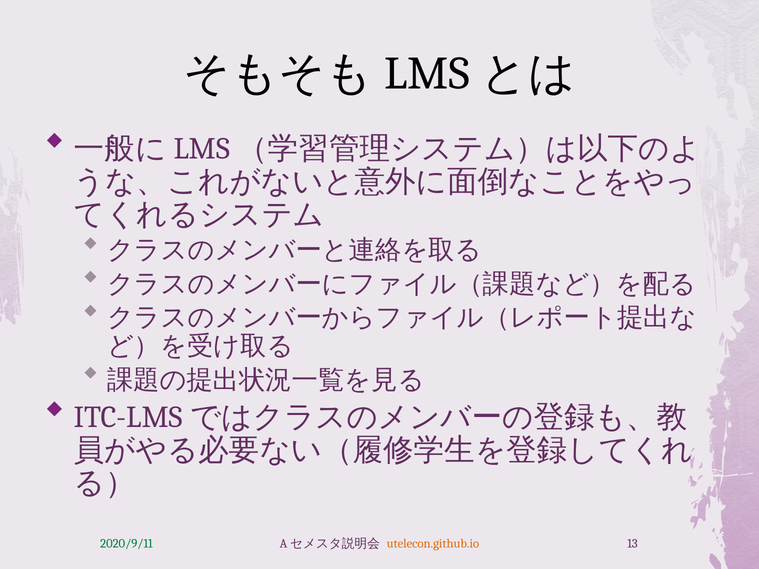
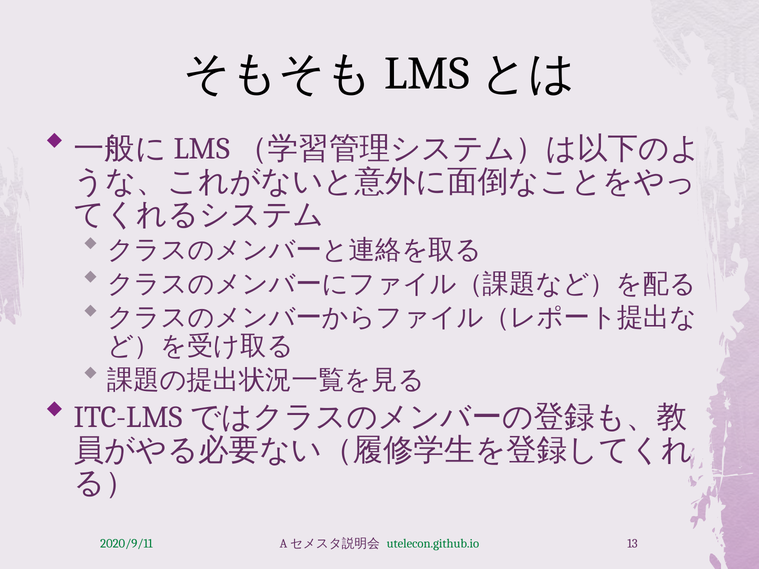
utelecon.github.io colour: orange -> green
